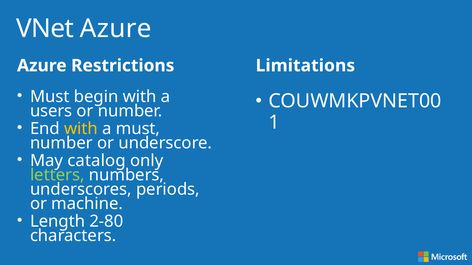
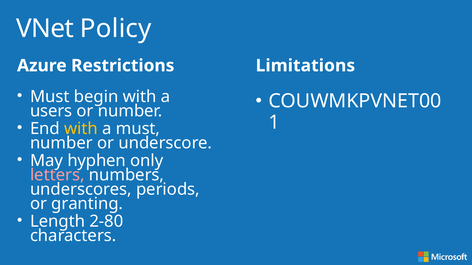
VNet Azure: Azure -> Policy
catalog: catalog -> hyphen
letters colour: light green -> pink
machine: machine -> granting
